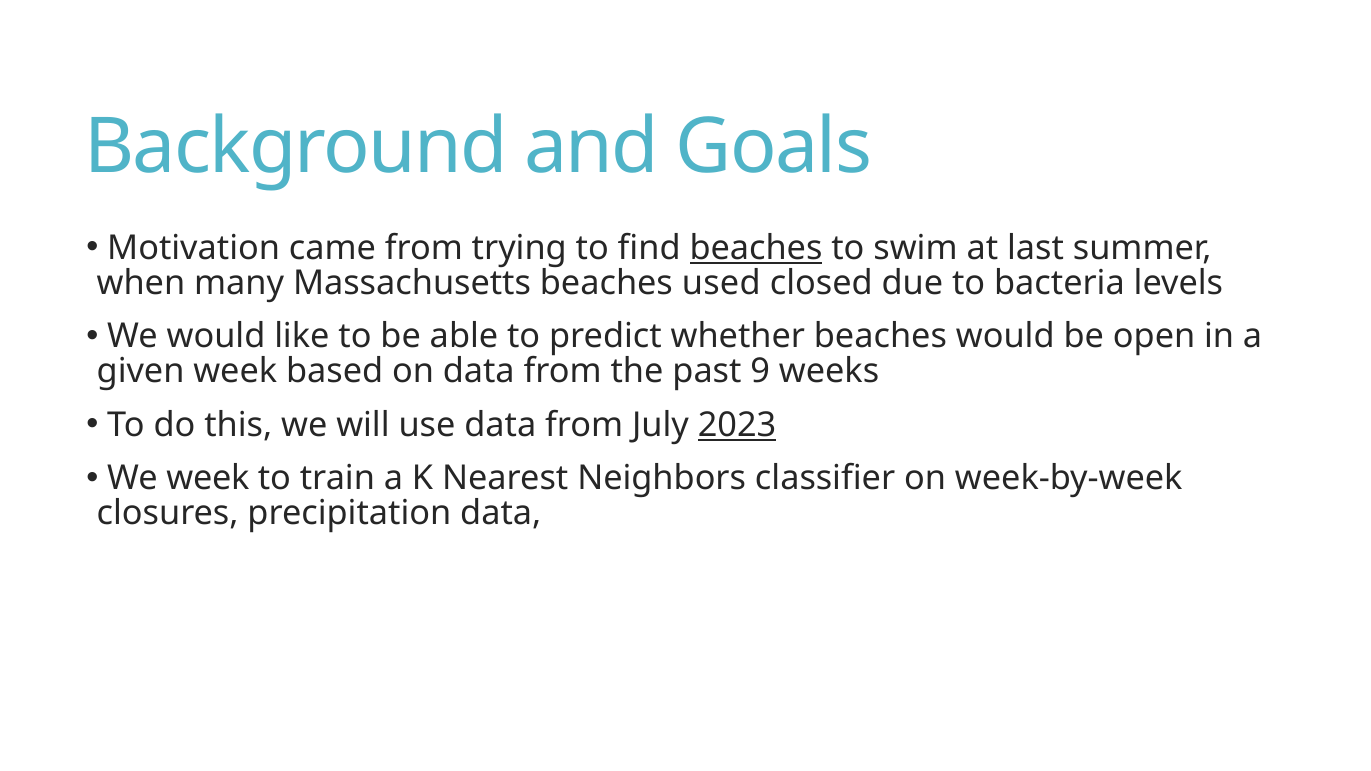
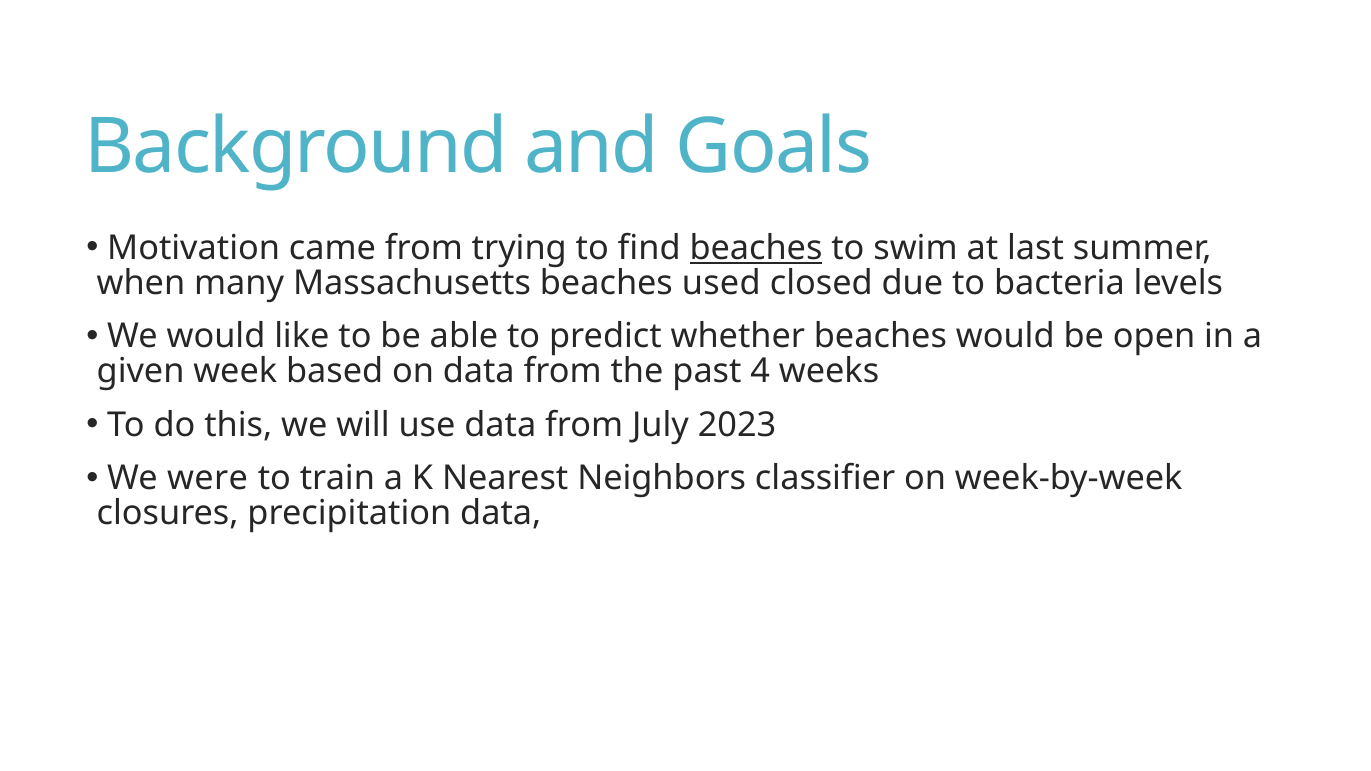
9: 9 -> 4
2023 underline: present -> none
We week: week -> were
